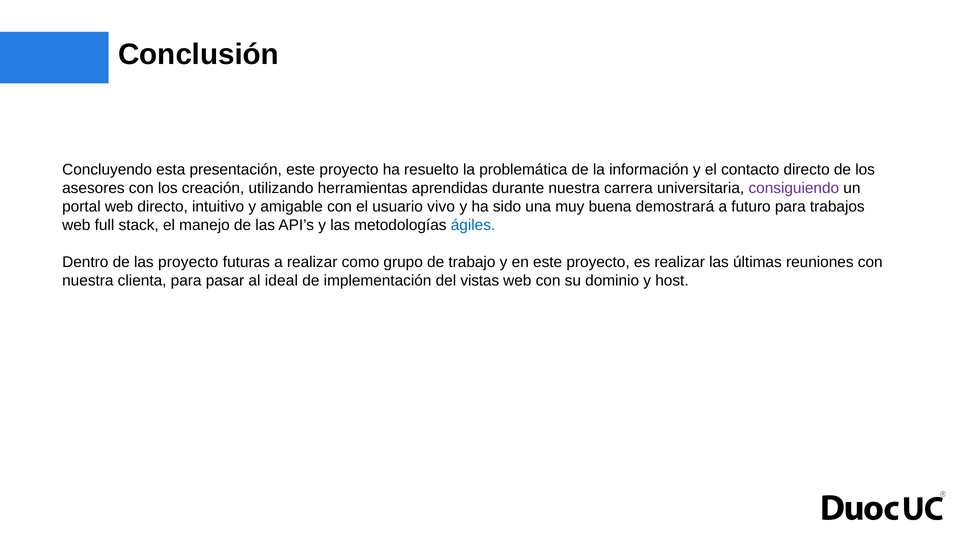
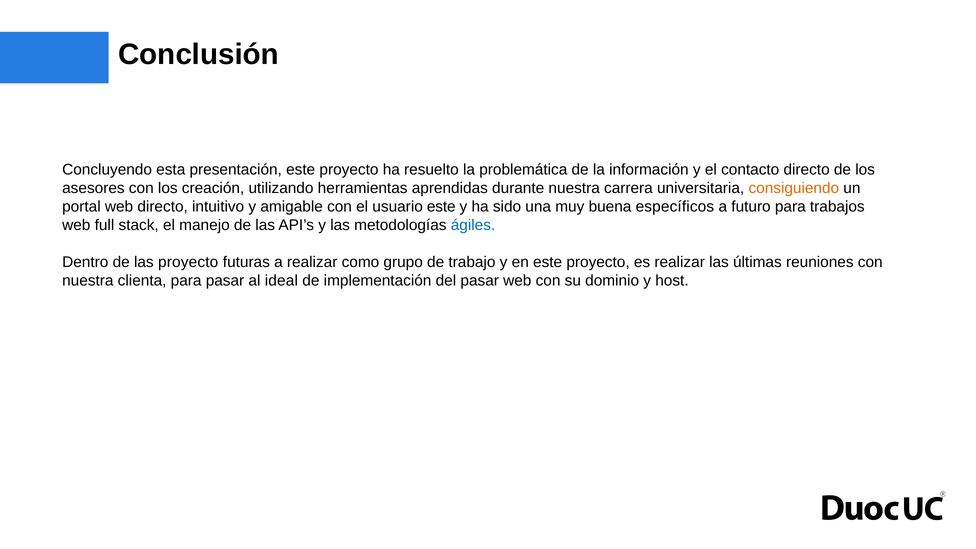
consiguiendo colour: purple -> orange
usuario vivo: vivo -> este
demostrará: demostrará -> específicos
del vistas: vistas -> pasar
